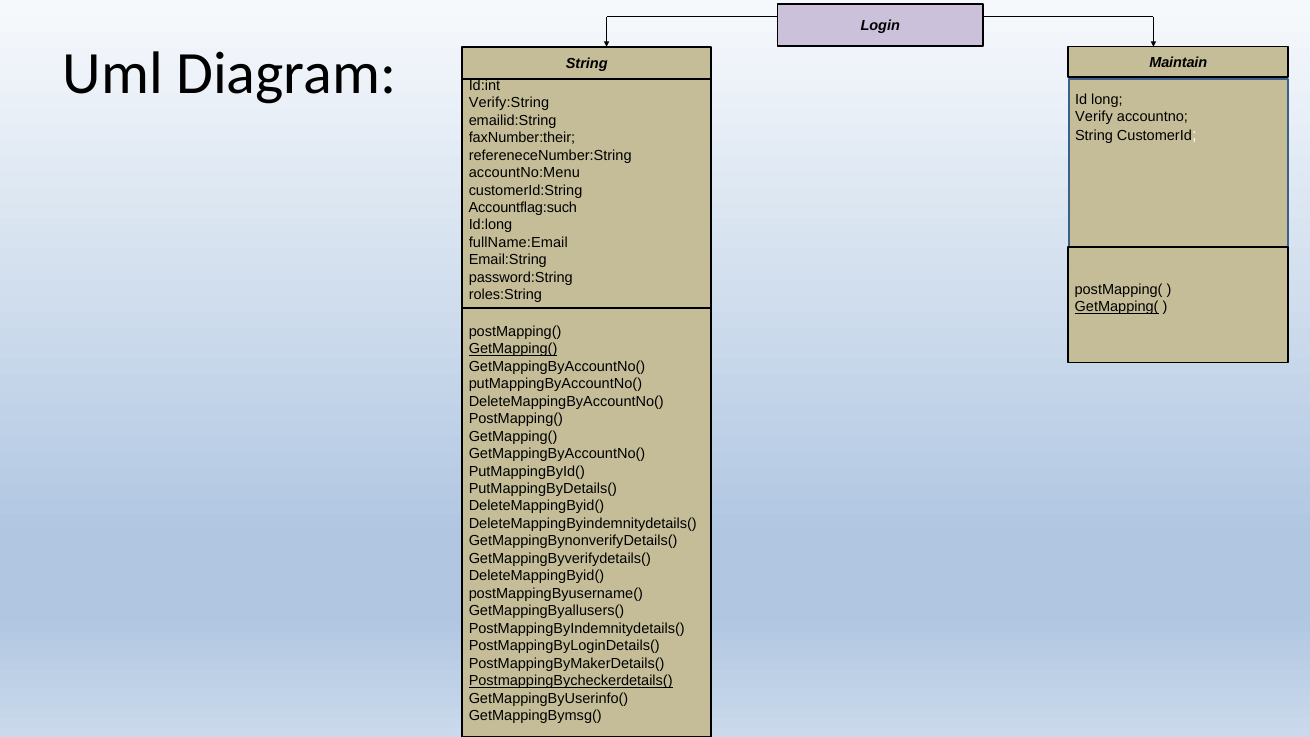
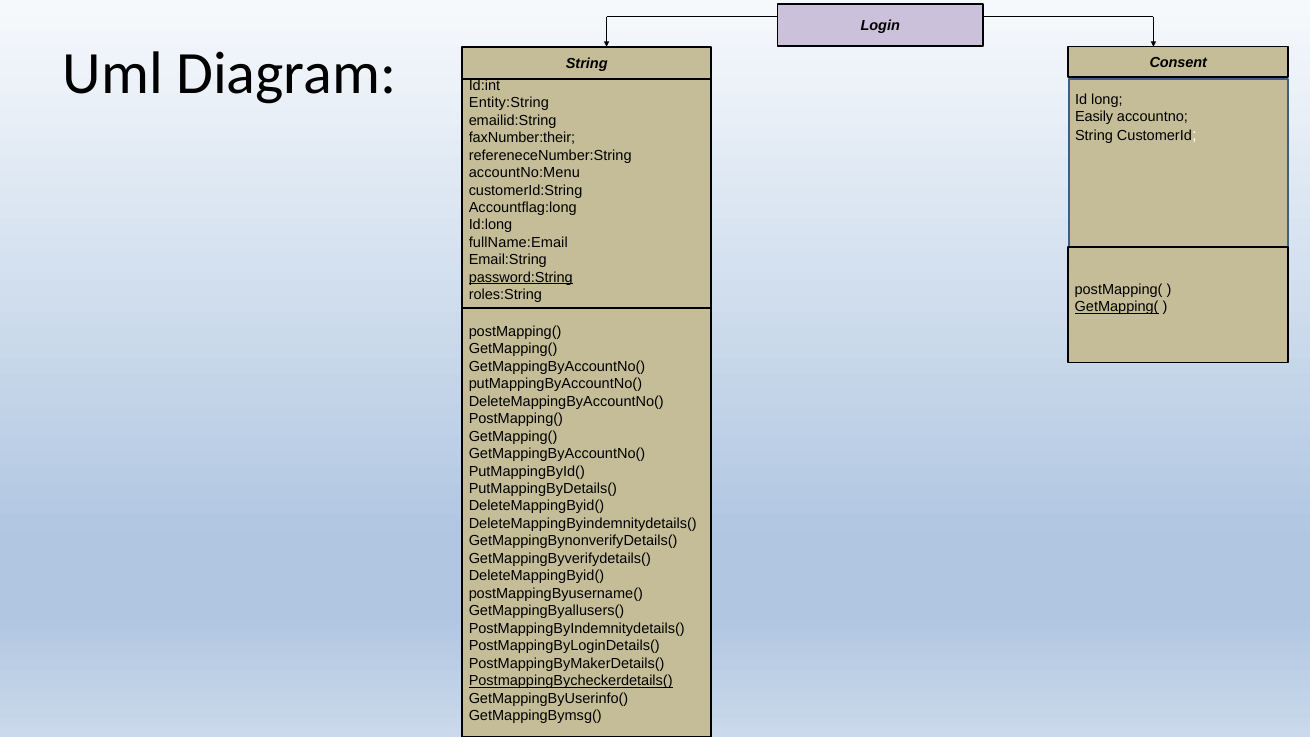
Maintain: Maintain -> Consent
Verify:String: Verify:String -> Entity:String
Verify: Verify -> Easily
Accountflag:such: Accountflag:such -> Accountflag:long
password:String underline: none -> present
GetMapping( at (513, 349) underline: present -> none
